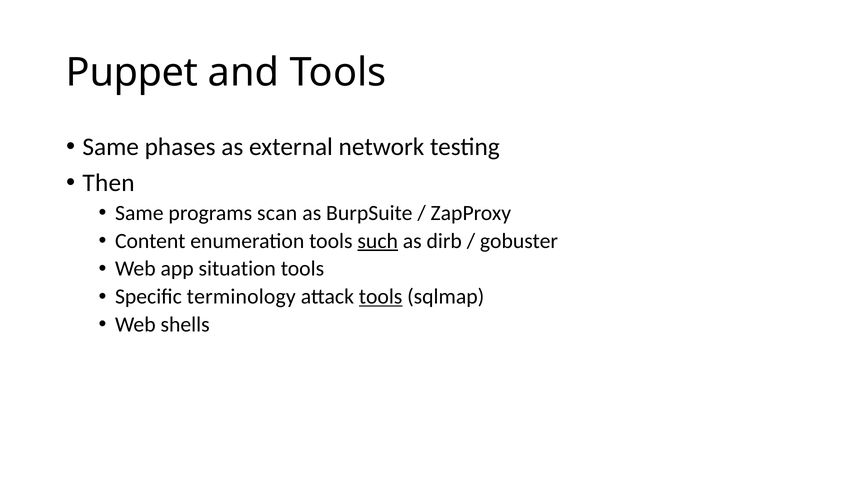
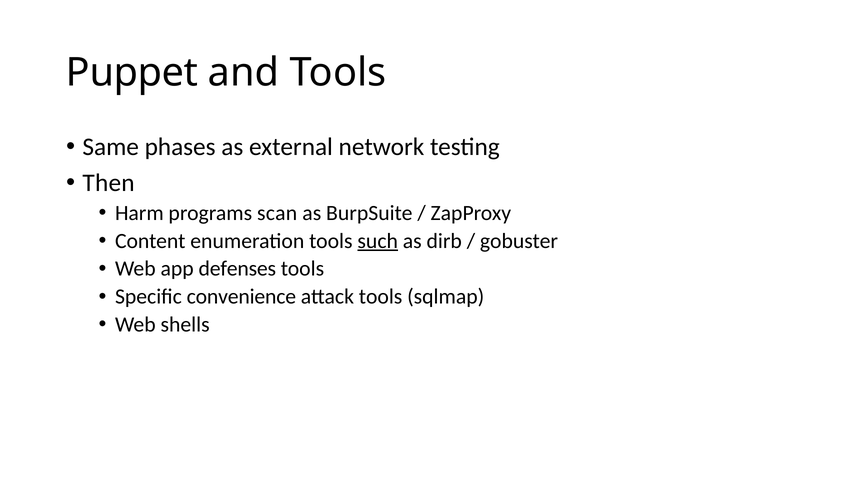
Same at (139, 213): Same -> Harm
situation: situation -> defenses
terminology: terminology -> convenience
tools at (381, 297) underline: present -> none
